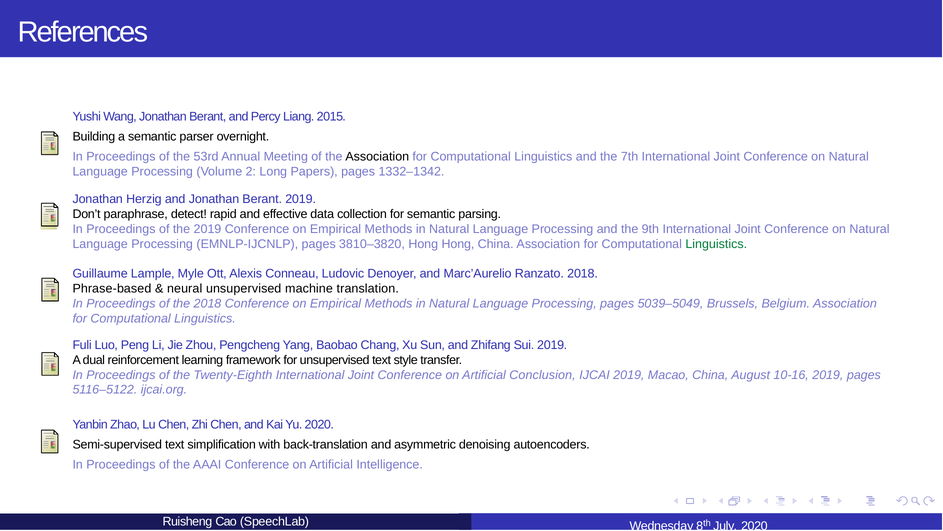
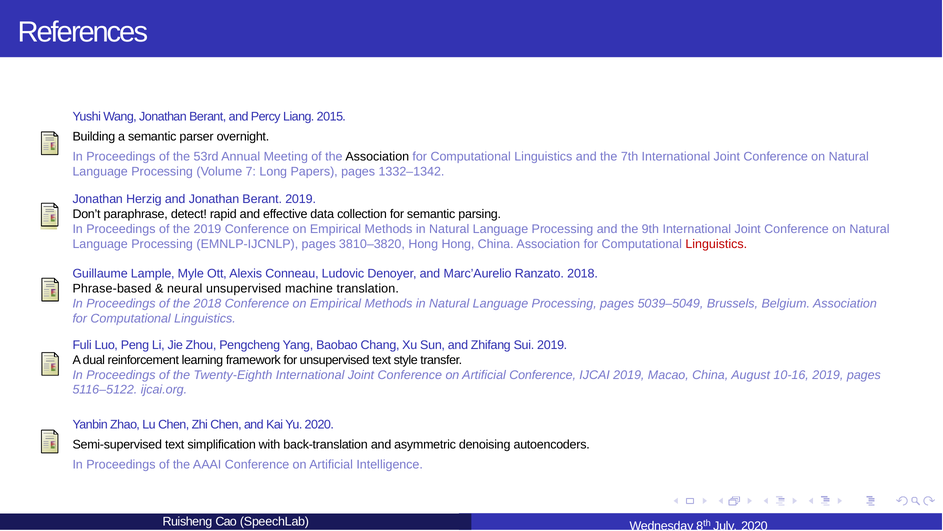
2: 2 -> 7
Linguistics at (716, 244) colour: green -> red
Artificial Conclusion: Conclusion -> Conference
